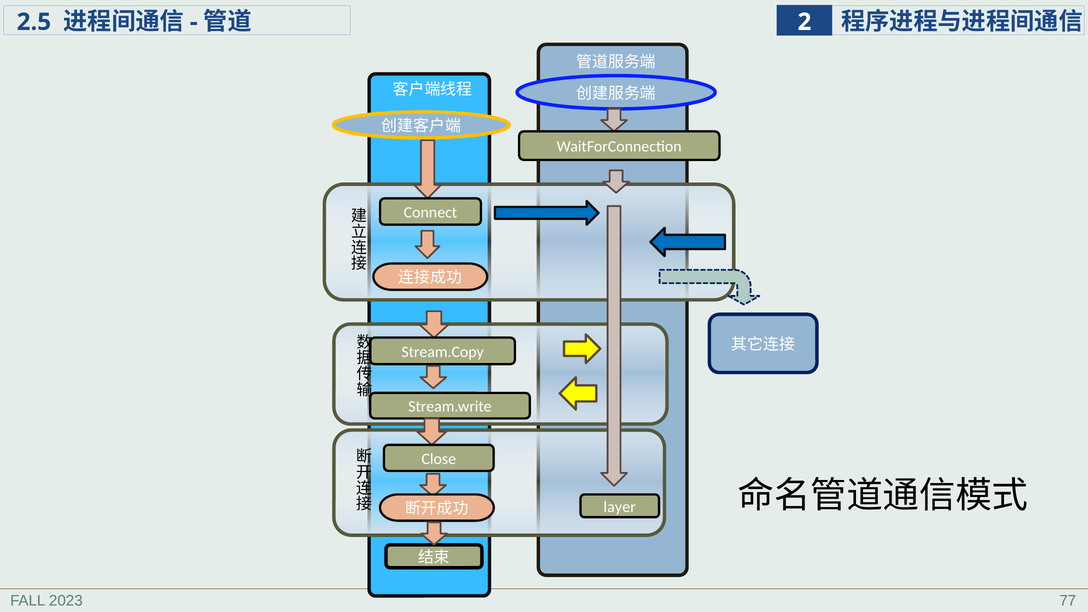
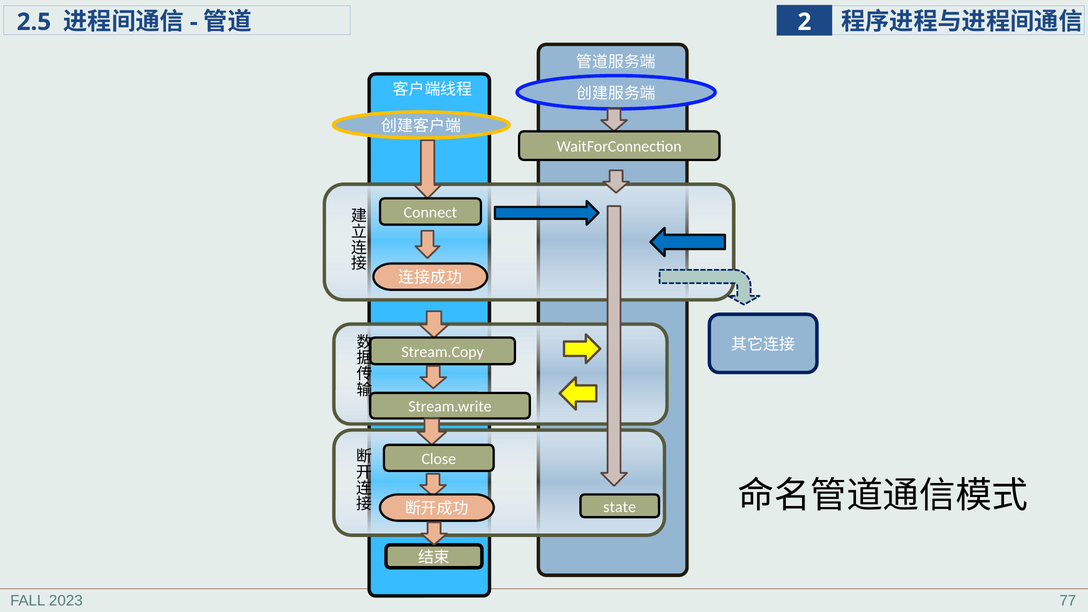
layer: layer -> state
